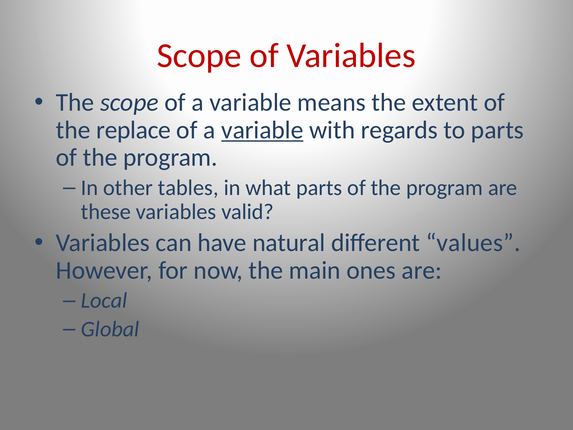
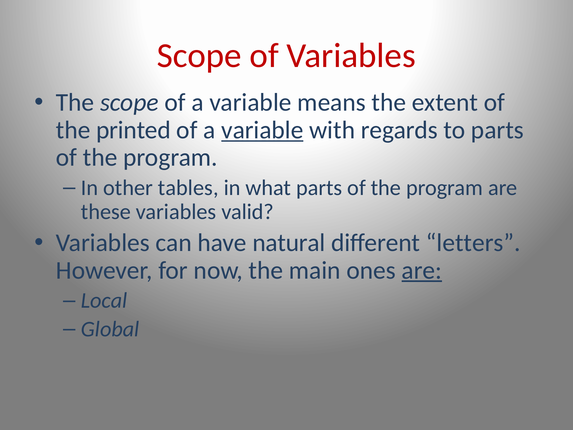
replace: replace -> printed
values: values -> letters
are at (422, 270) underline: none -> present
